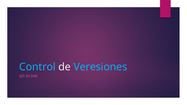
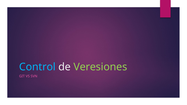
Veresiones colour: light blue -> light green
